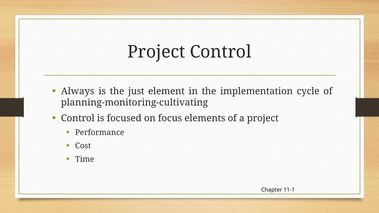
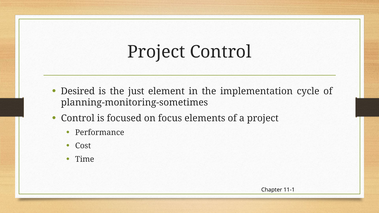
Always: Always -> Desired
planning-monitoring-cultivating: planning-monitoring-cultivating -> planning-monitoring-sometimes
